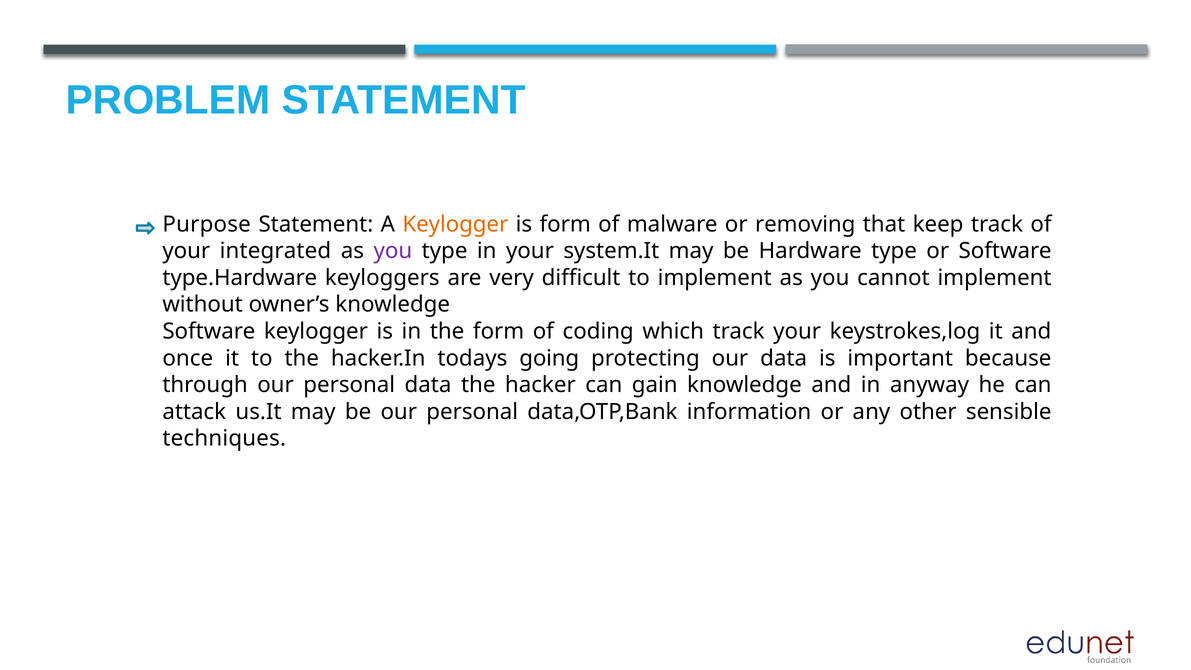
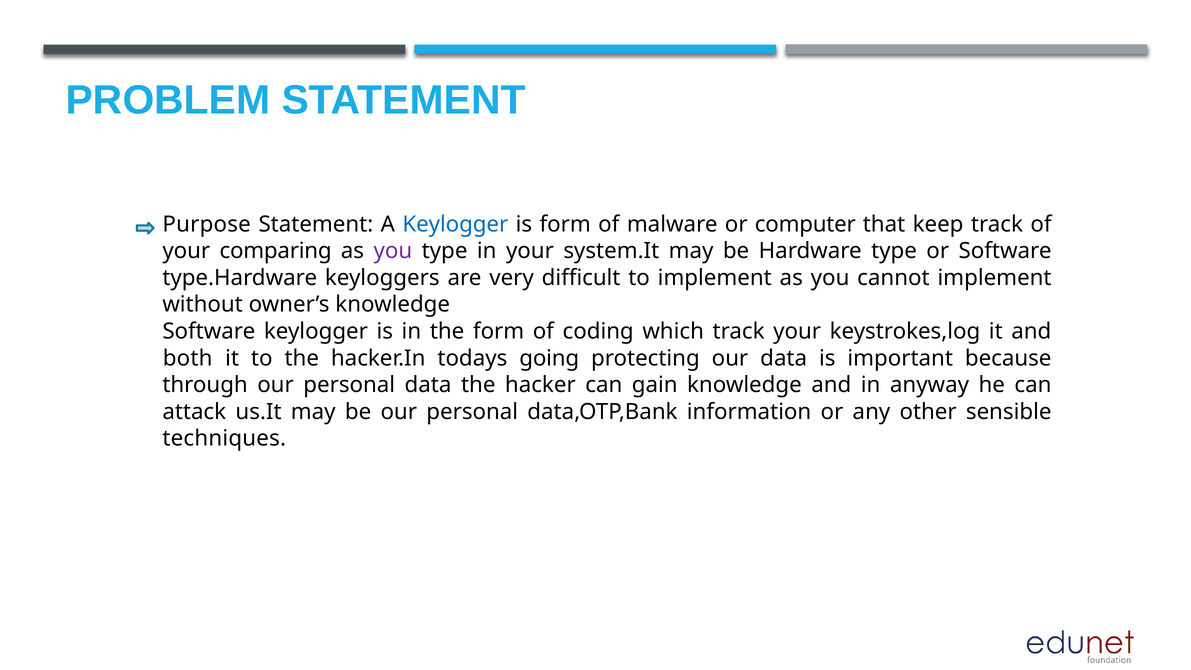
Keylogger at (455, 224) colour: orange -> blue
removing: removing -> computer
integrated: integrated -> comparing
once: once -> both
